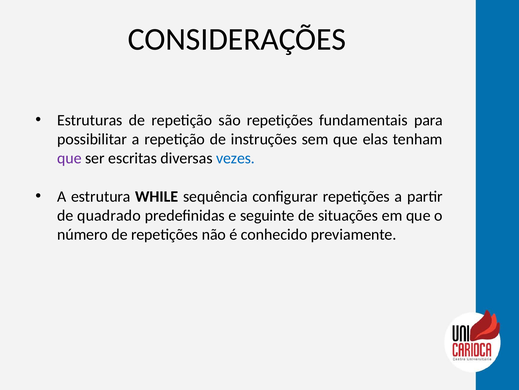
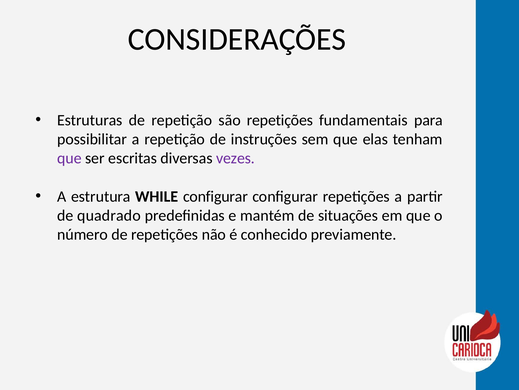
vezes colour: blue -> purple
WHILE sequência: sequência -> configurar
seguinte: seguinte -> mantém
